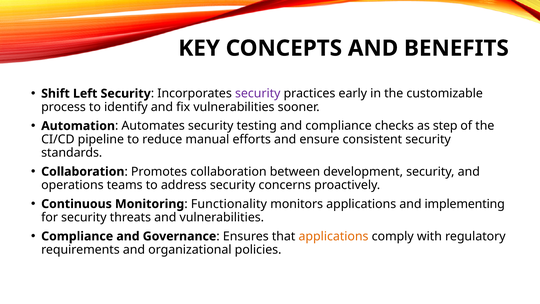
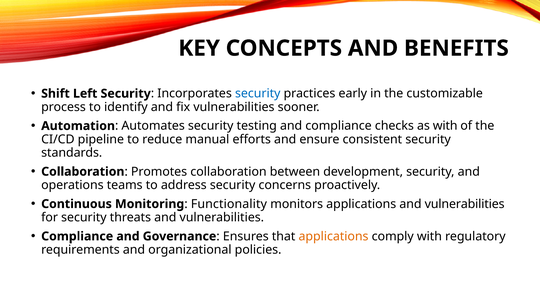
security at (258, 93) colour: purple -> blue
as step: step -> with
applications and implementing: implementing -> vulnerabilities
